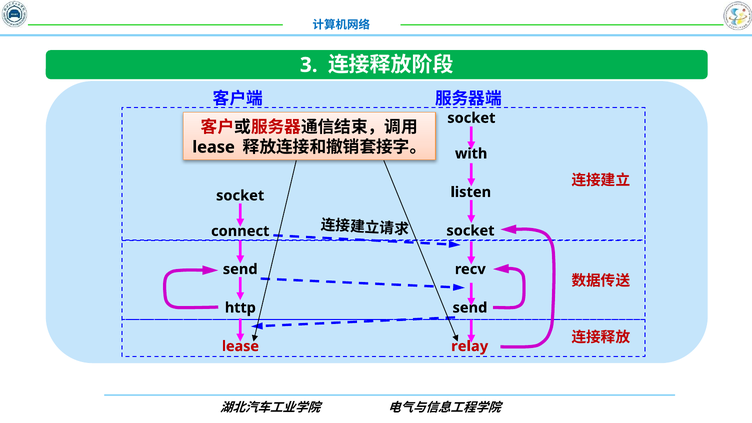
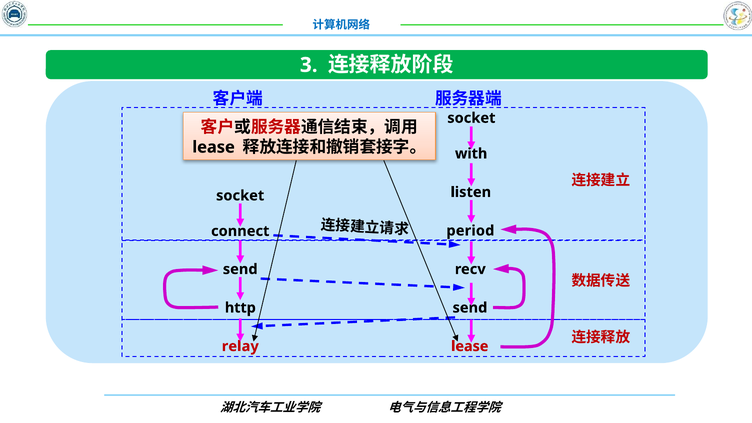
socket at (470, 231): socket -> period
lease at (240, 346): lease -> relay
relay at (470, 346): relay -> lease
